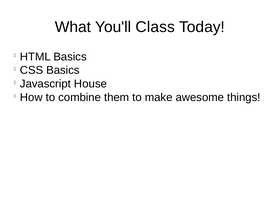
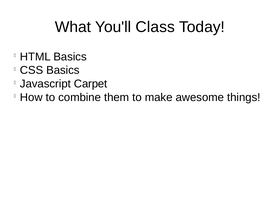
House: House -> Carpet
